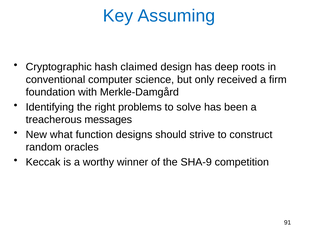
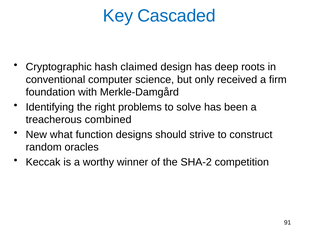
Assuming: Assuming -> Cascaded
messages: messages -> combined
SHA-9: SHA-9 -> SHA-2
